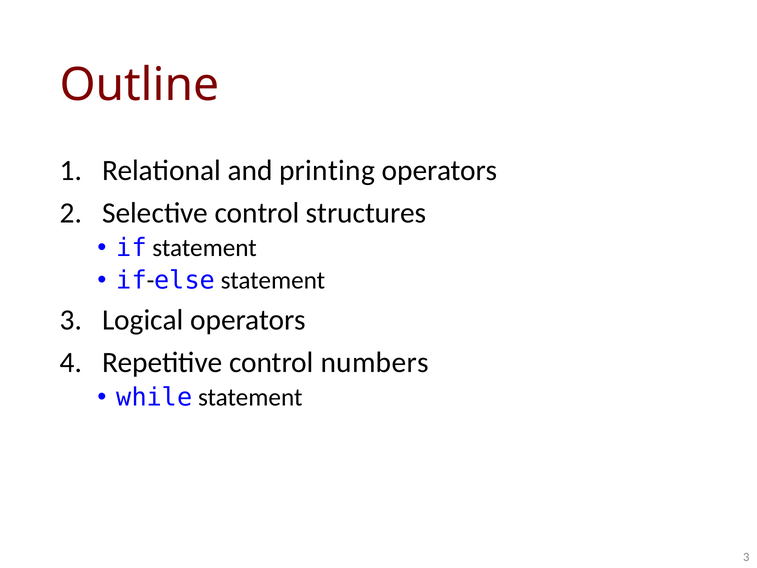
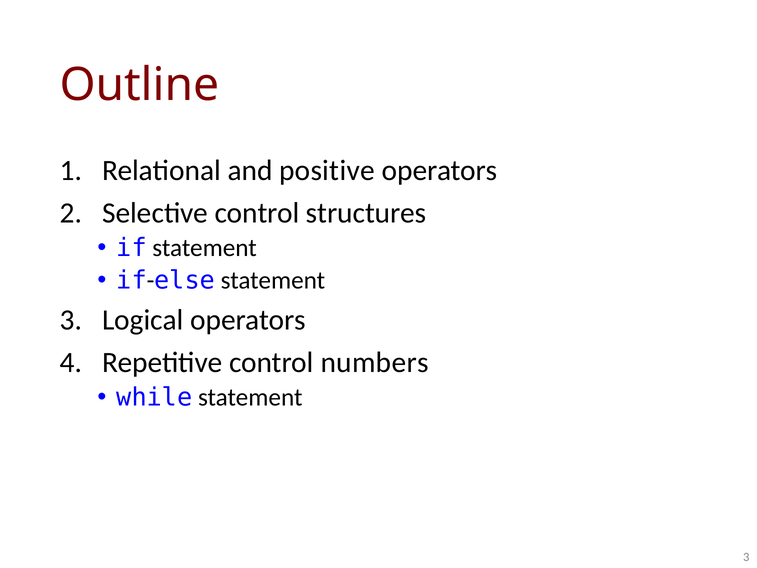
printing: printing -> positive
